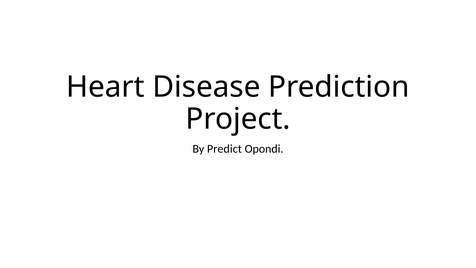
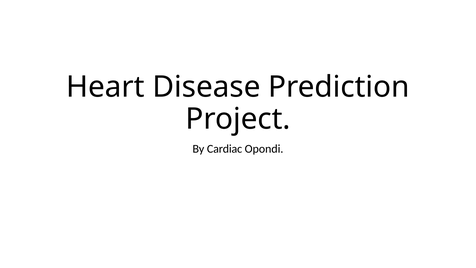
Predict: Predict -> Cardiac
